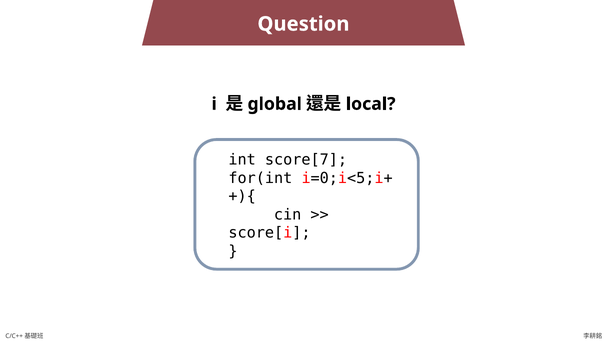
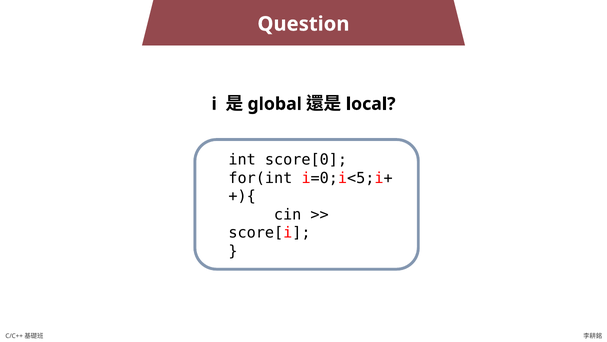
score[7: score[7 -> score[0
